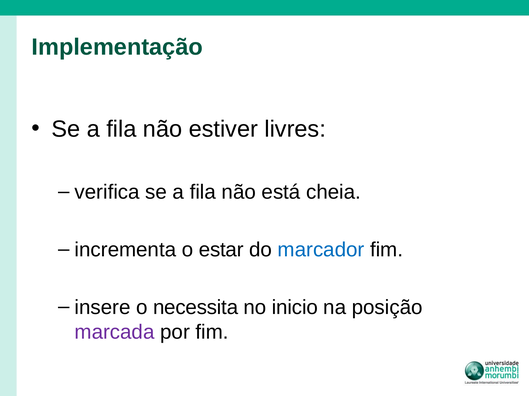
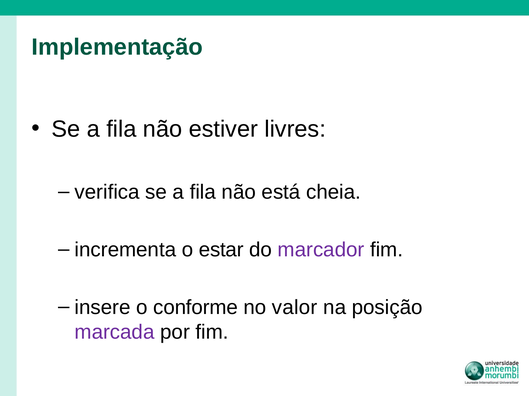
marcador colour: blue -> purple
necessita: necessita -> conforme
inicio: inicio -> valor
